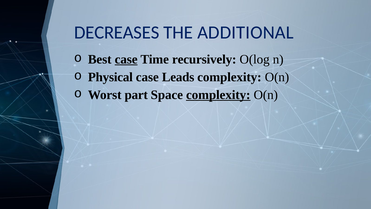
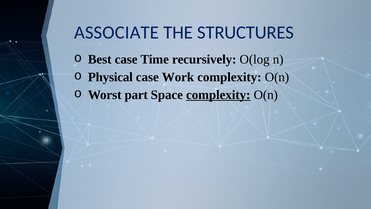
DECREASES: DECREASES -> ASSOCIATE
ADDITIONAL: ADDITIONAL -> STRUCTURES
case at (126, 59) underline: present -> none
Leads: Leads -> Work
